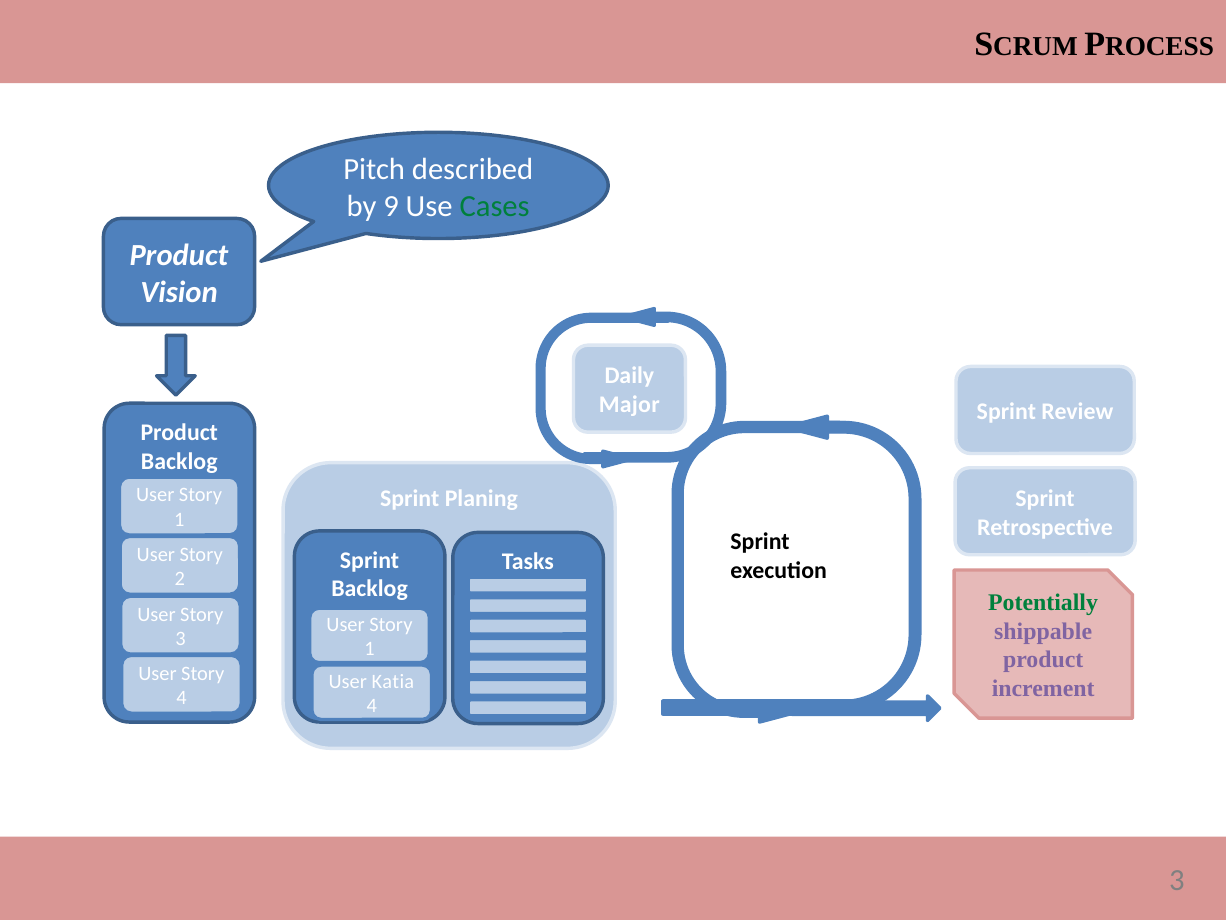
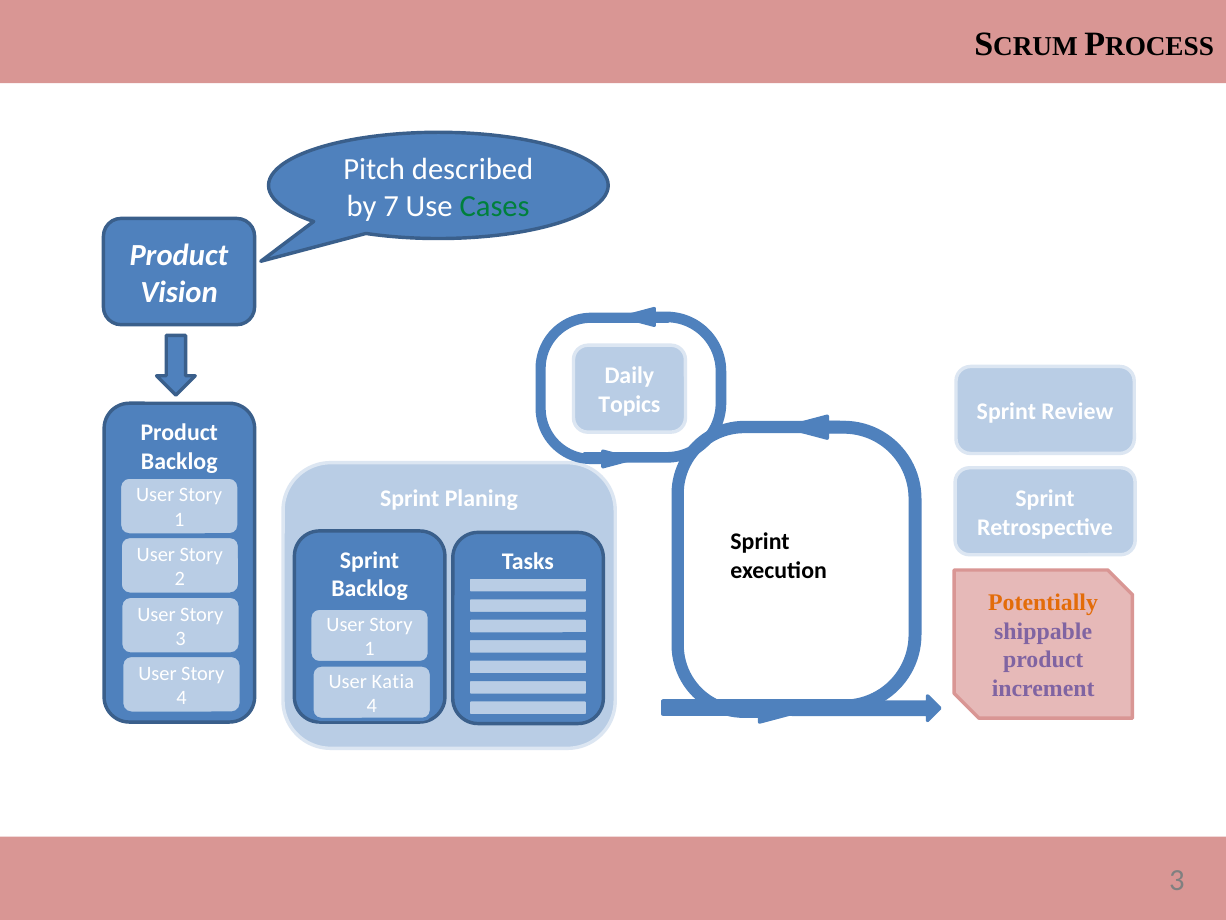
9: 9 -> 7
Major: Major -> Topics
Potentially colour: green -> orange
